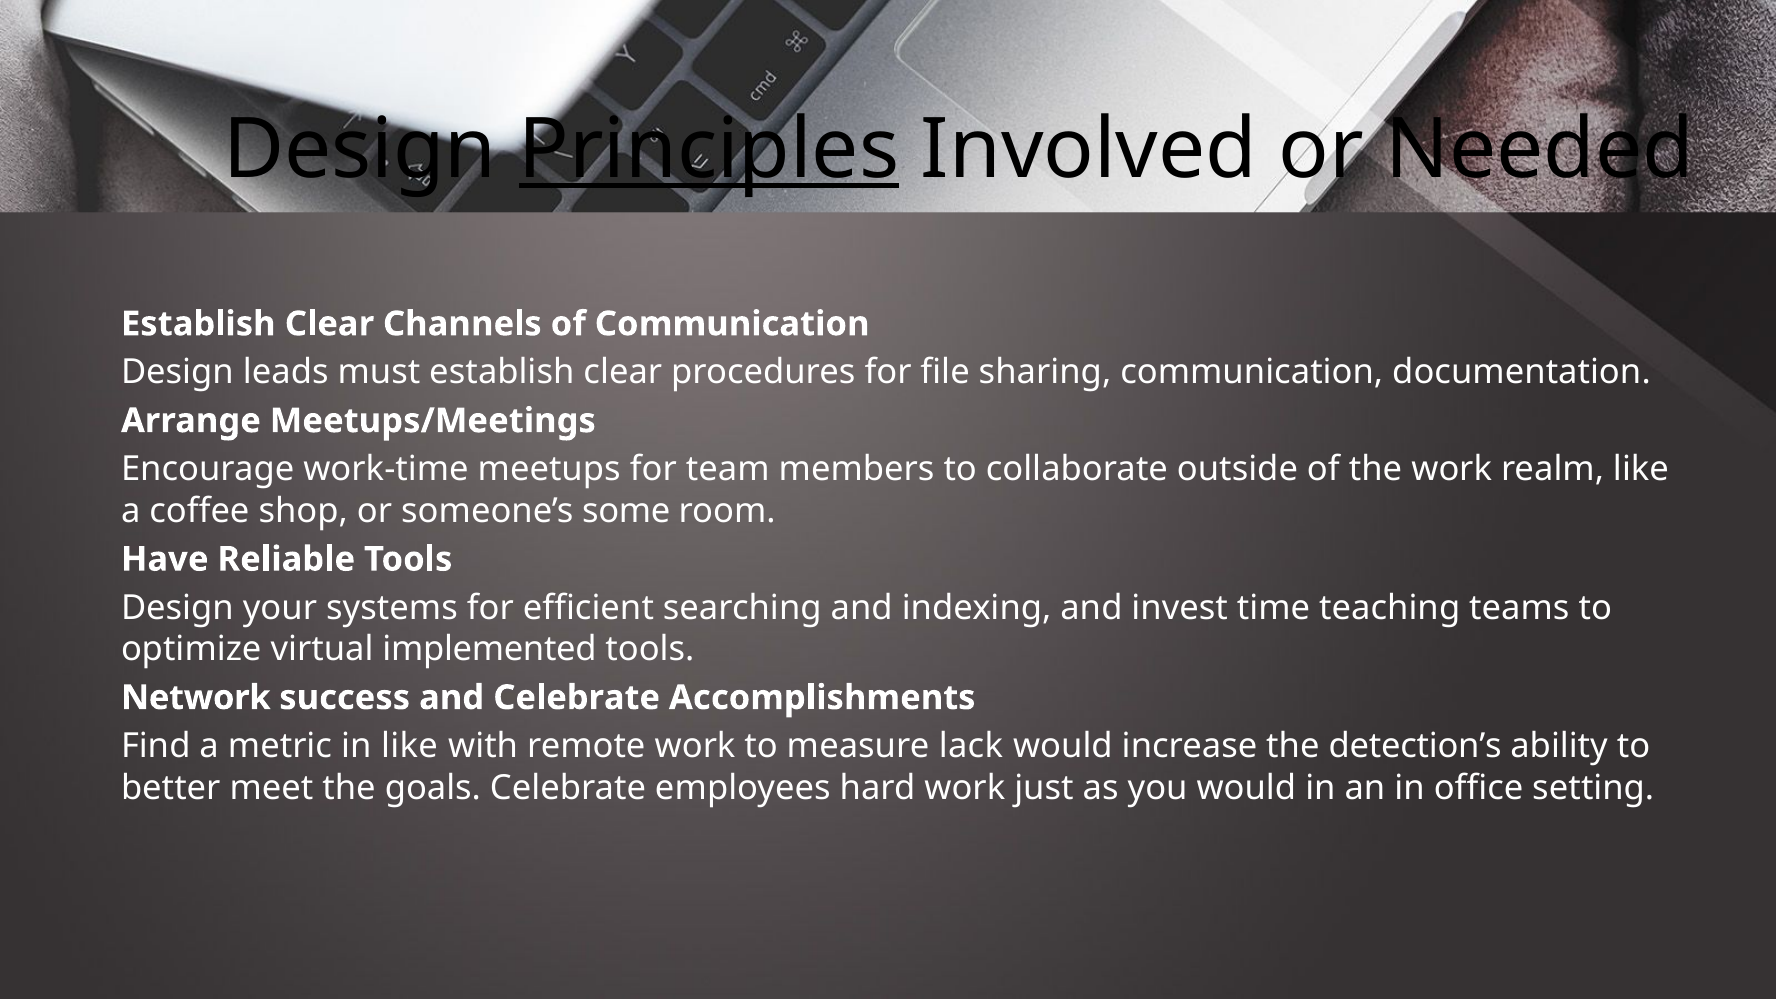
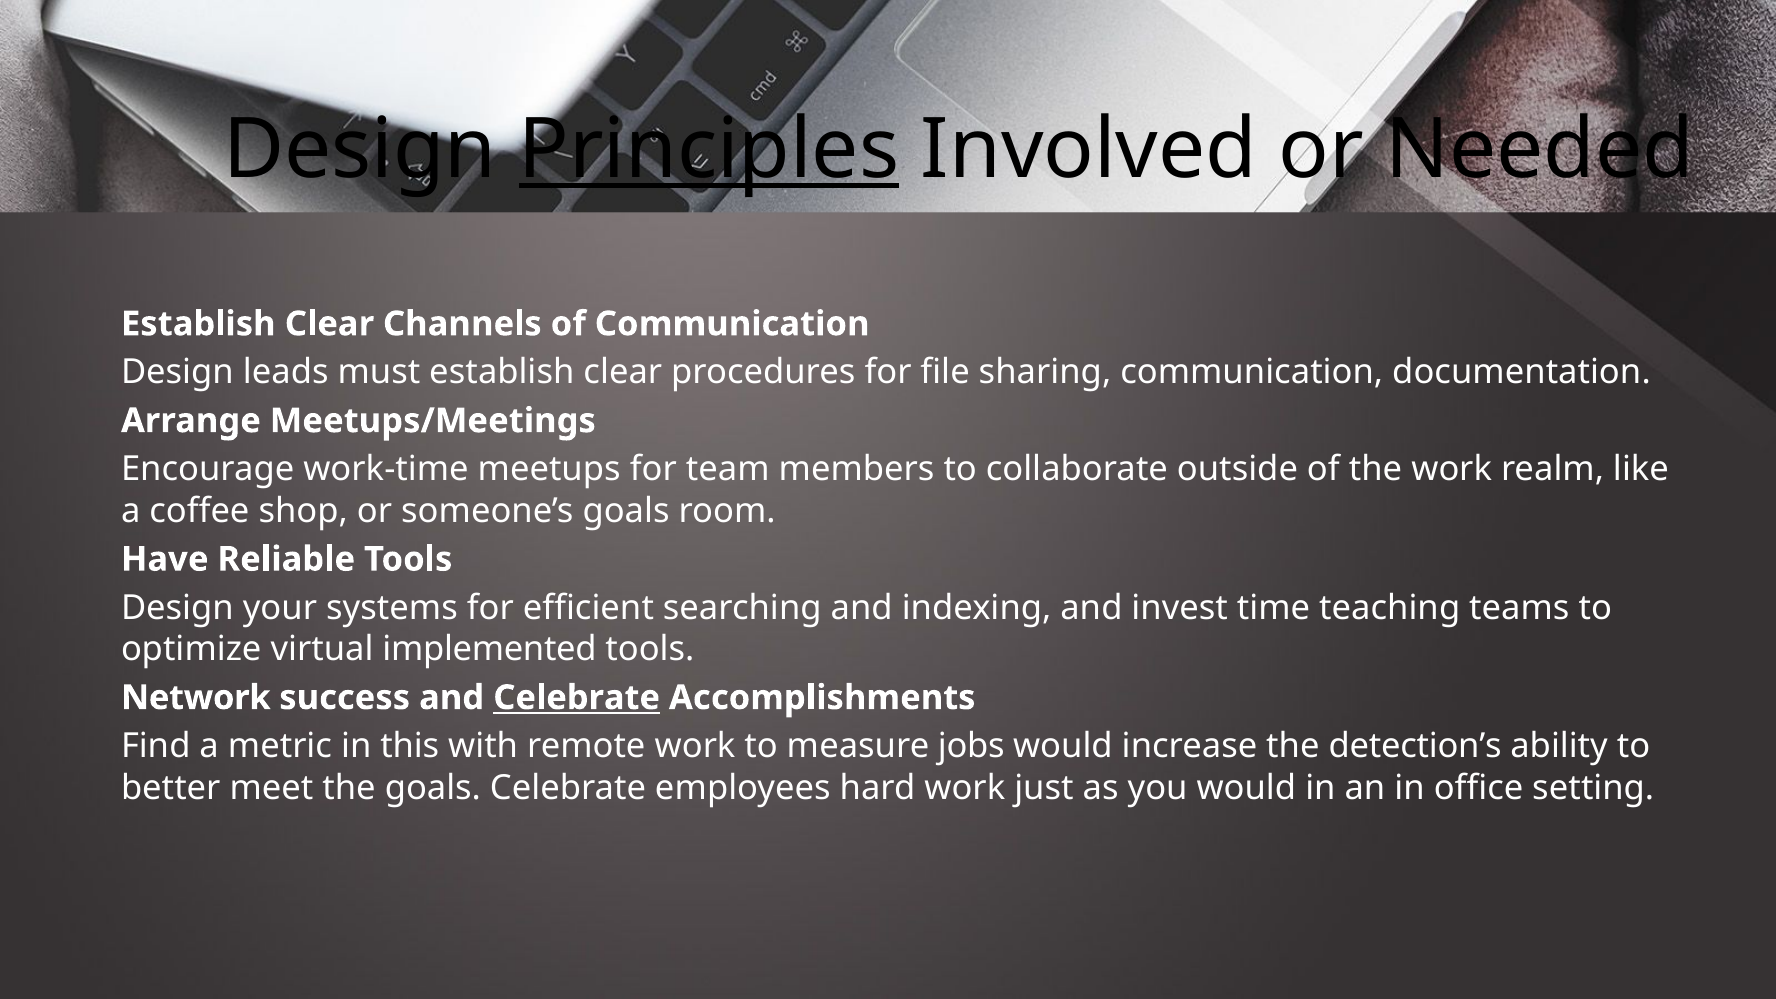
someone’s some: some -> goals
Celebrate at (577, 698) underline: none -> present
in like: like -> this
lack: lack -> jobs
